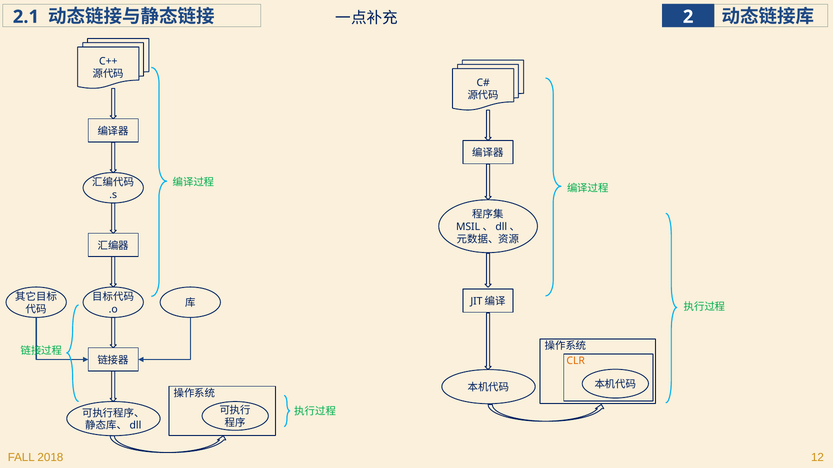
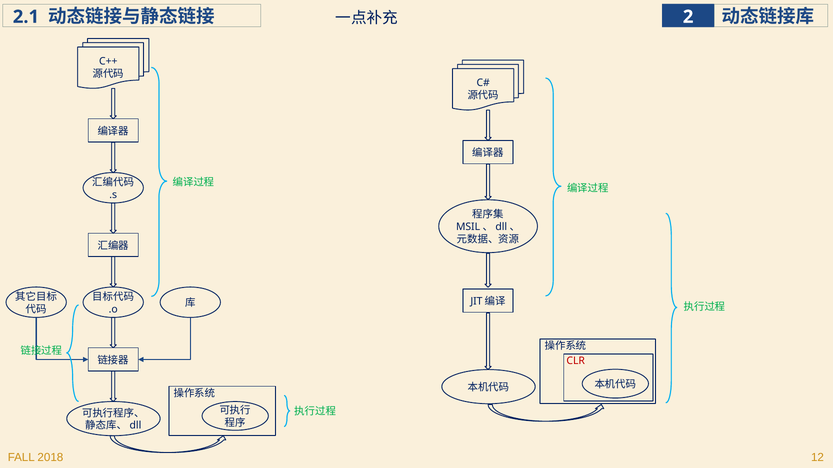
CLR colour: orange -> red
